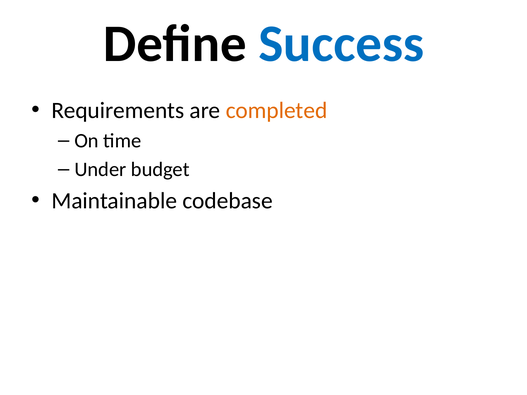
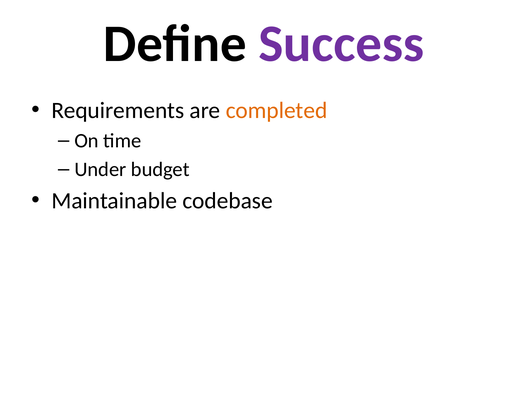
Success colour: blue -> purple
